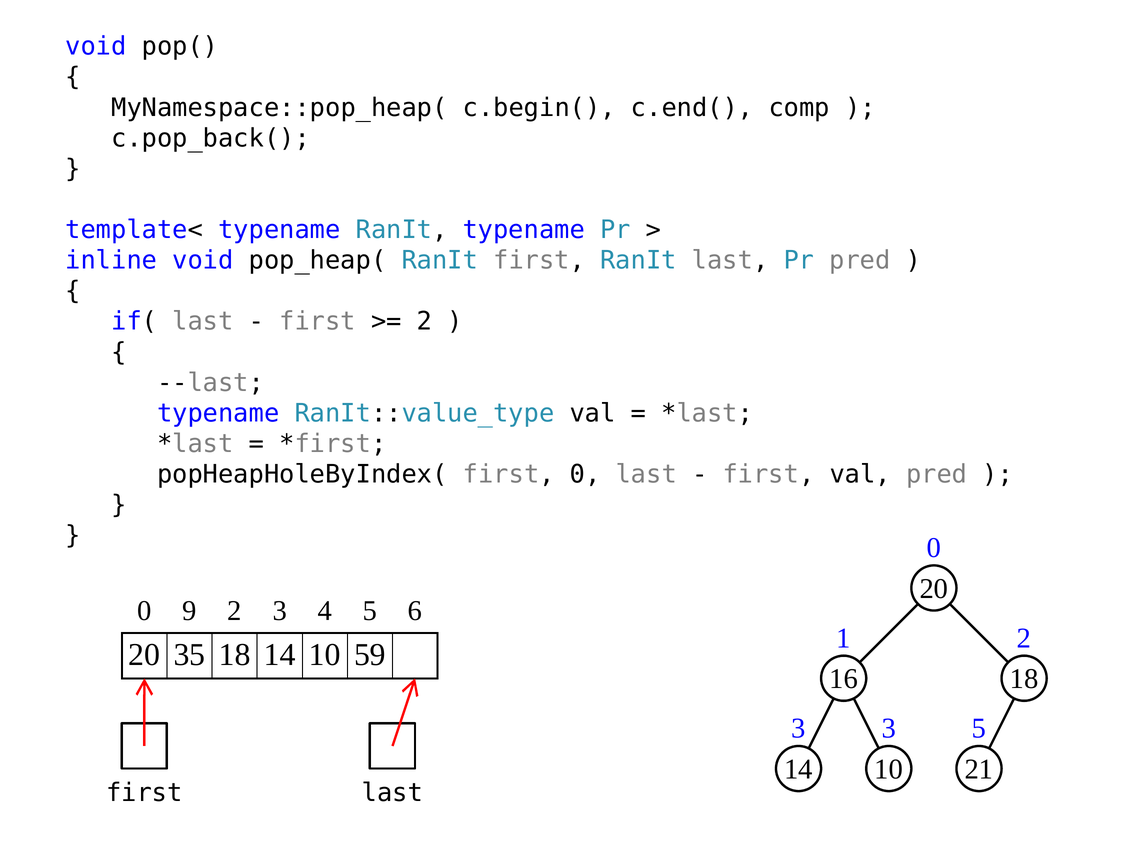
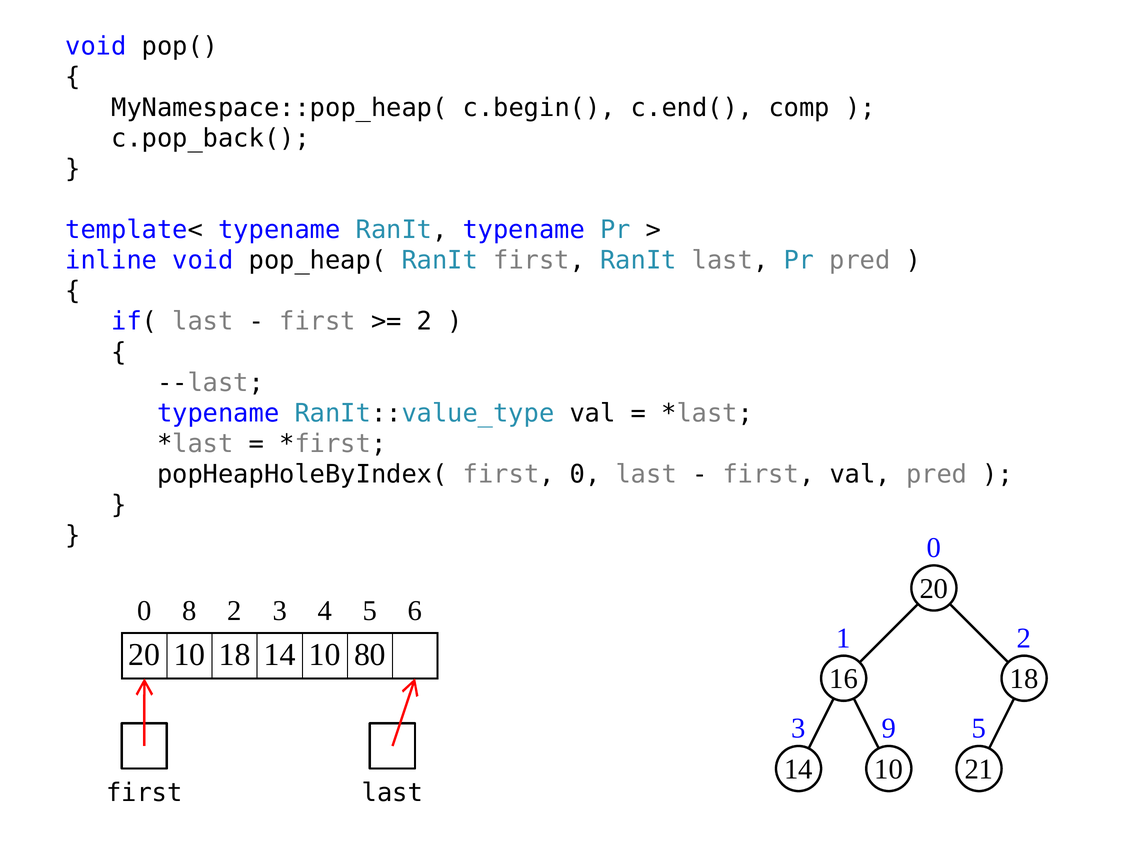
9: 9 -> 8
20 35: 35 -> 10
59: 59 -> 80
3 3: 3 -> 9
